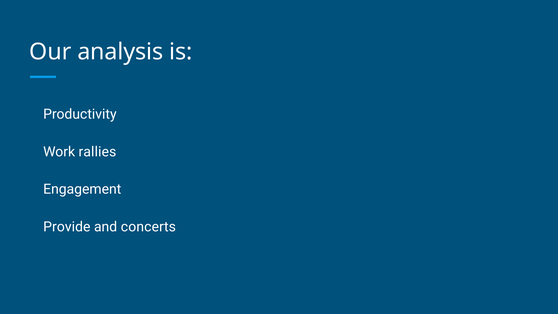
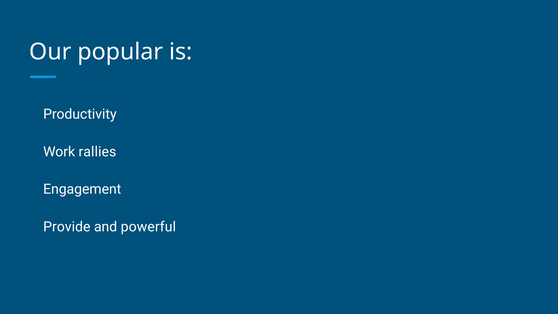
analysis: analysis -> popular
concerts: concerts -> powerful
